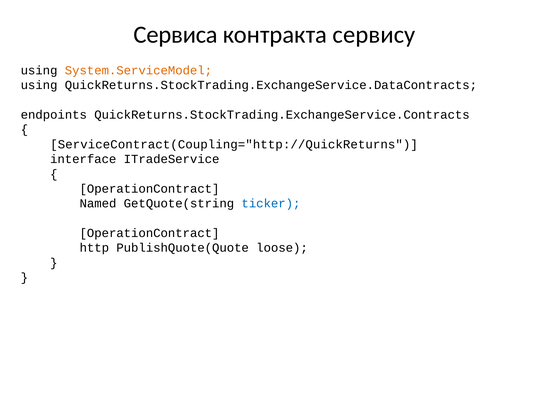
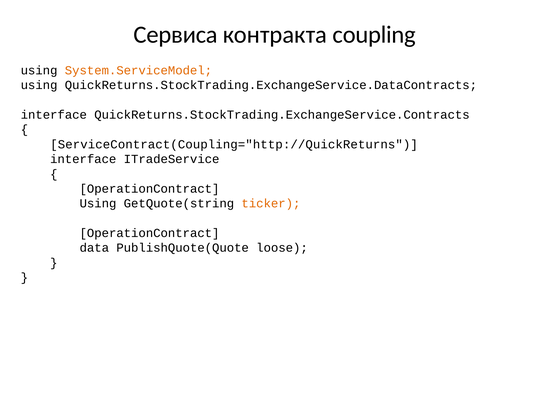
сервису: сервису -> coupling
endpoints at (54, 115): endpoints -> interface
Named at (98, 203): Named -> Using
ticker colour: blue -> orange
http: http -> data
